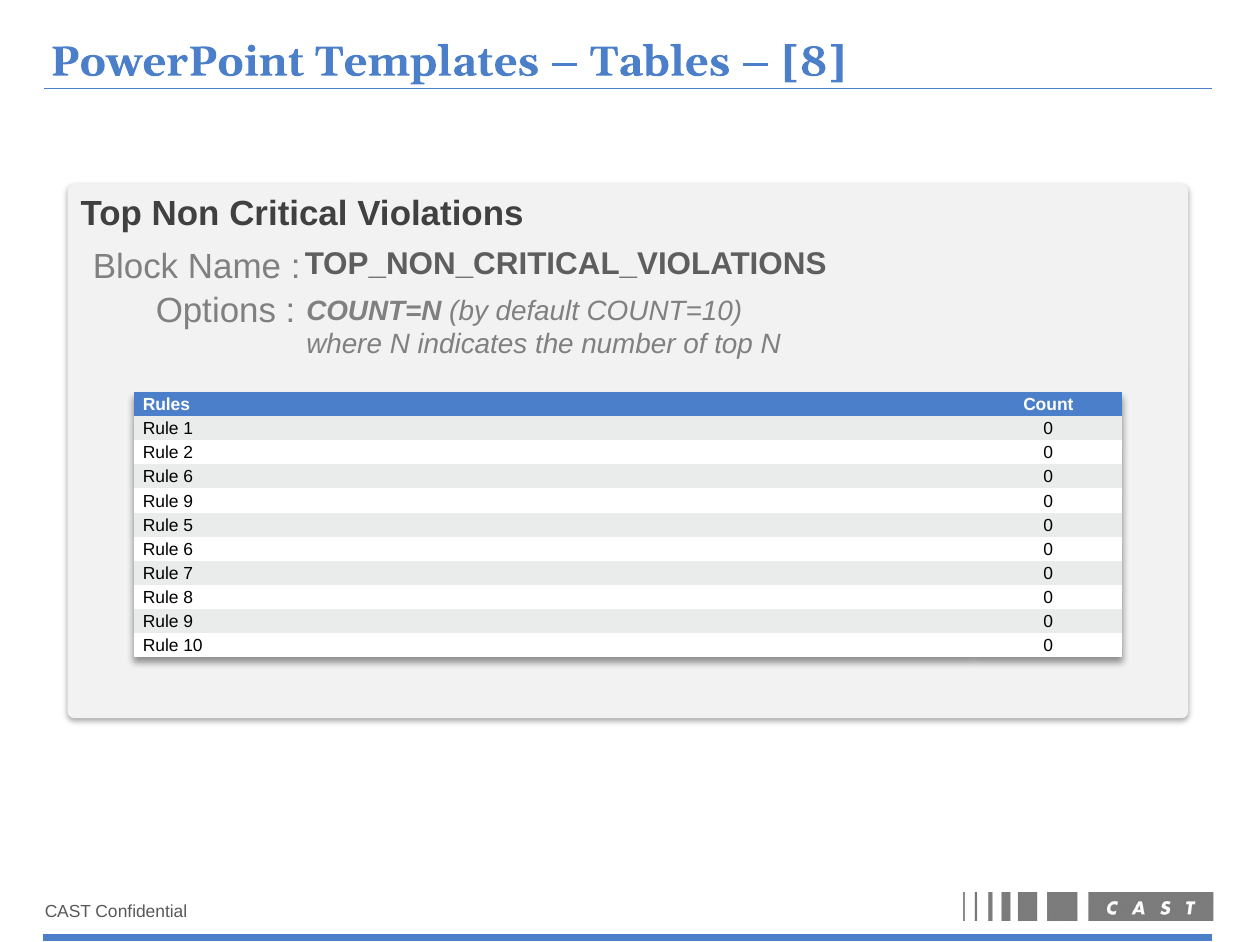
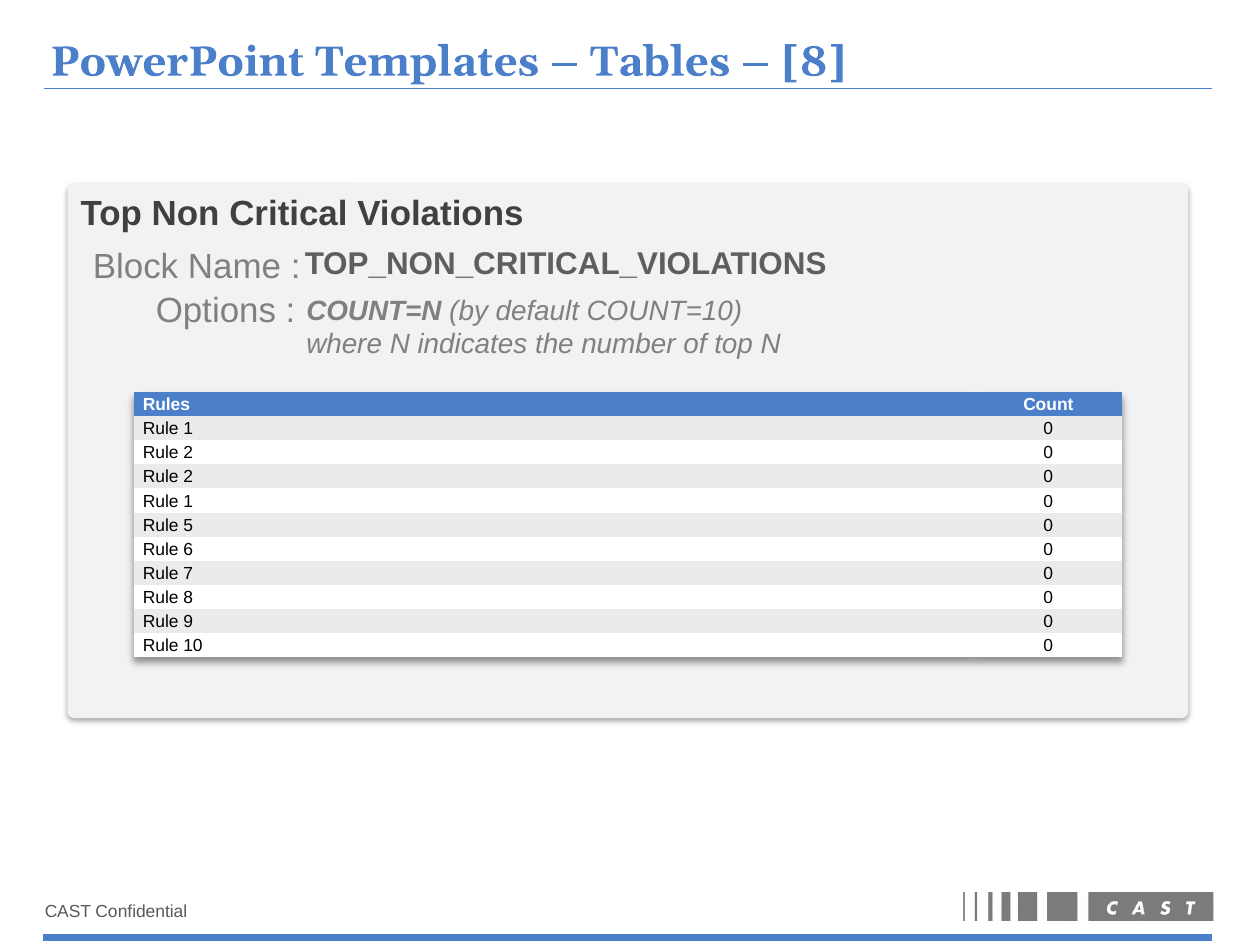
6 at (188, 477): 6 -> 2
9 at (188, 501): 9 -> 1
